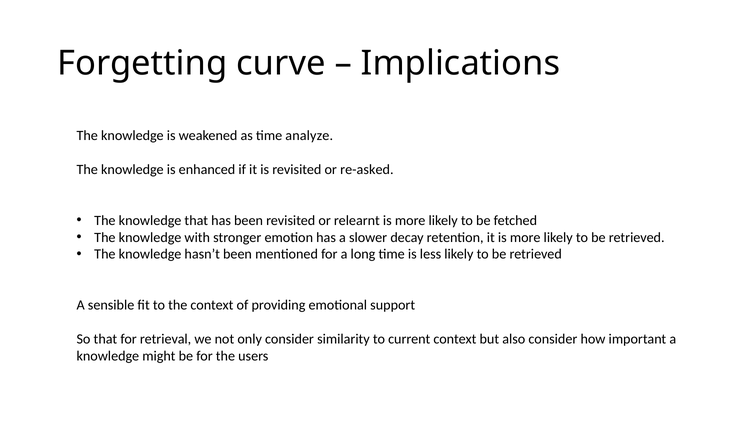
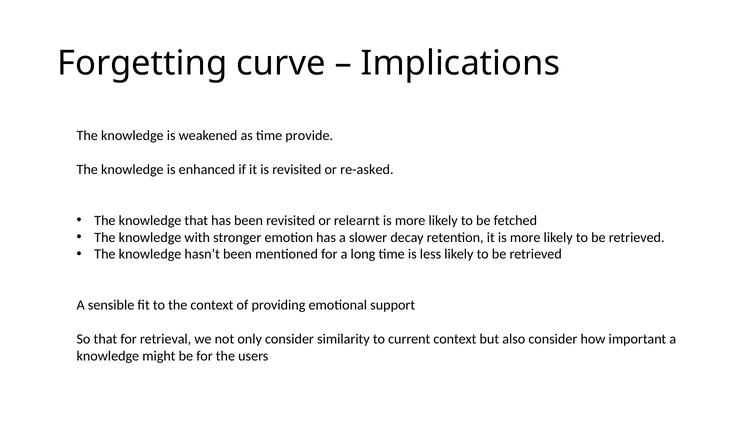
analyze: analyze -> provide
